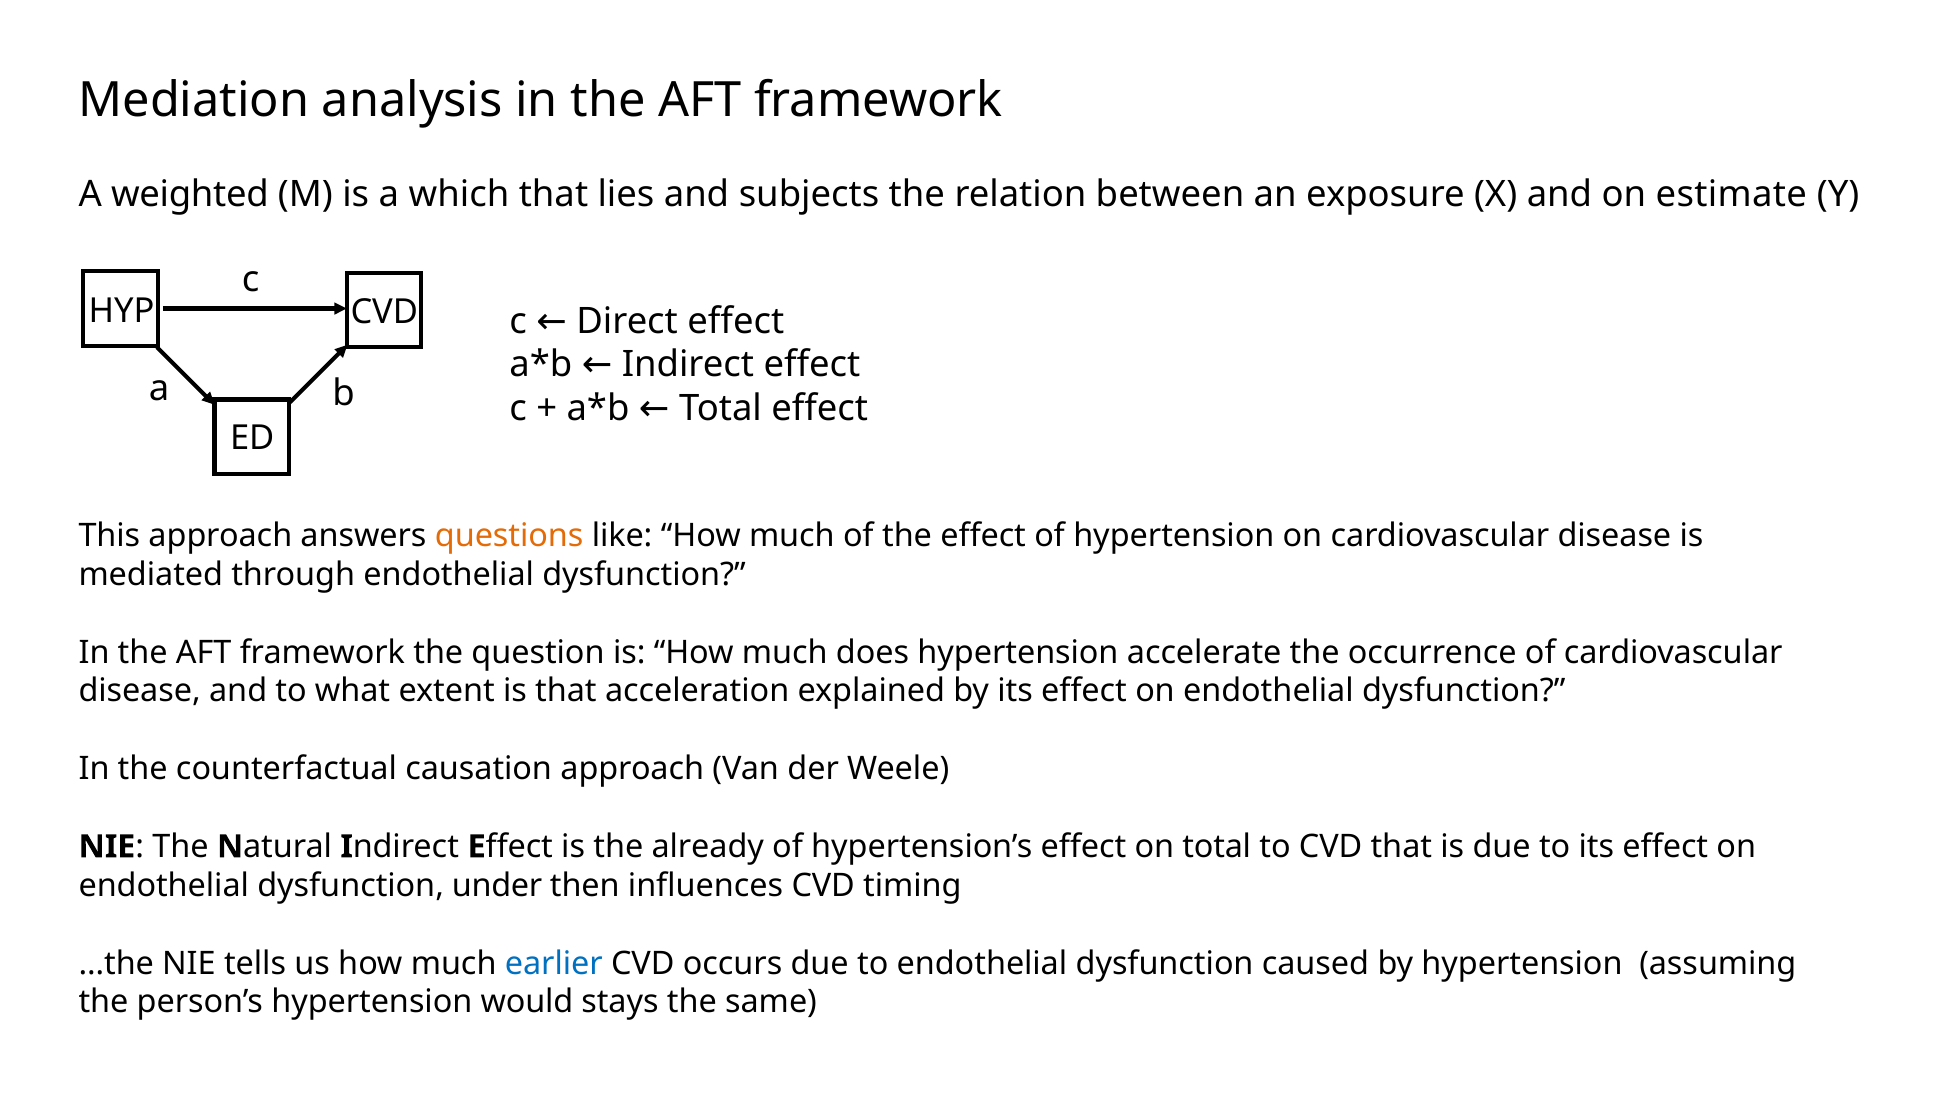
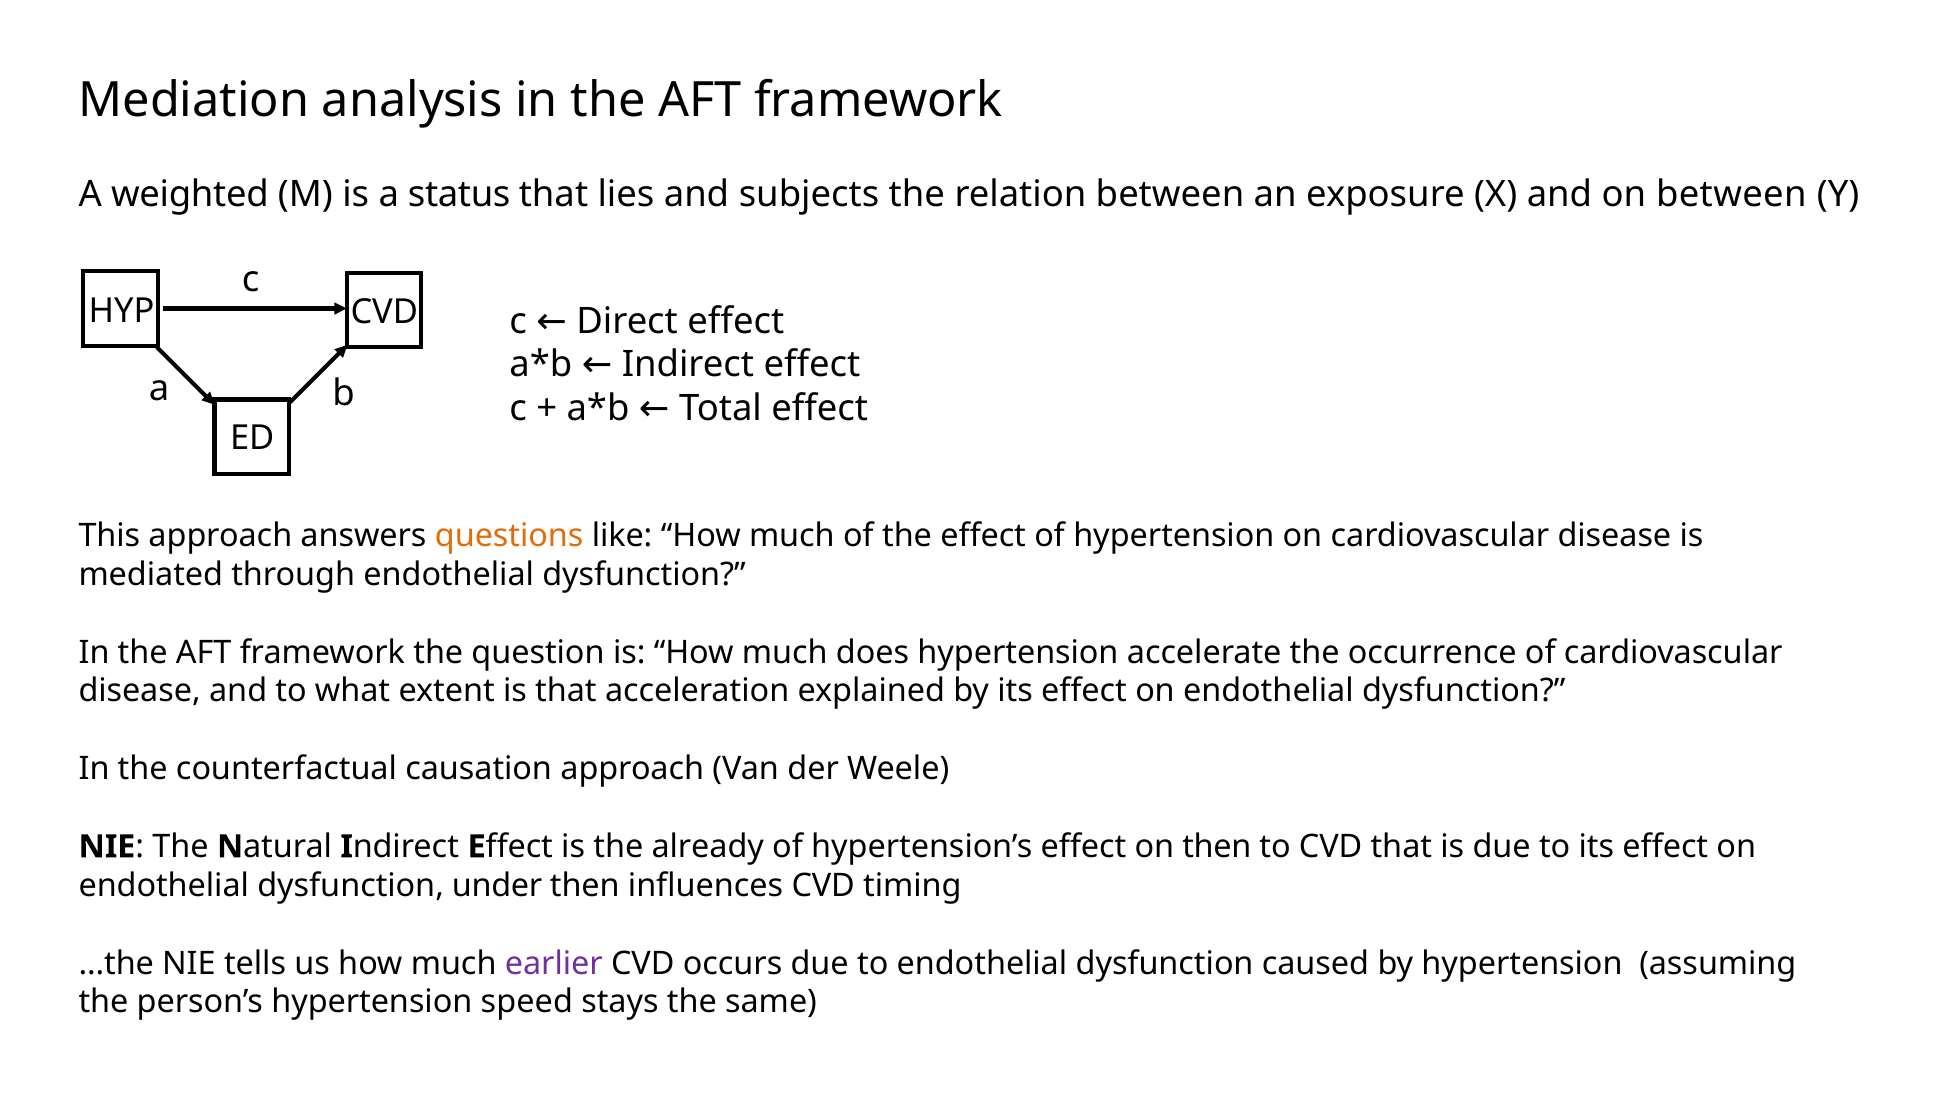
which: which -> status
on estimate: estimate -> between
on total: total -> then
earlier colour: blue -> purple
would: would -> speed
